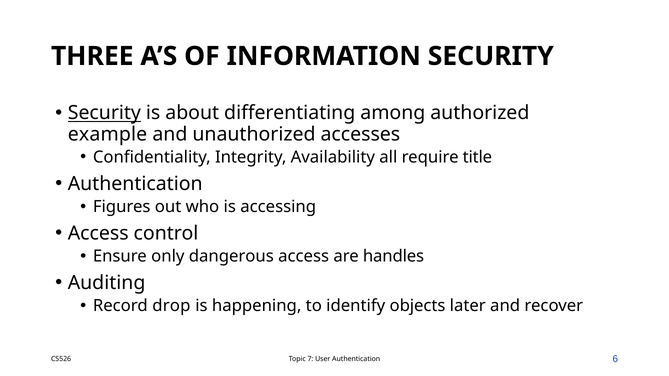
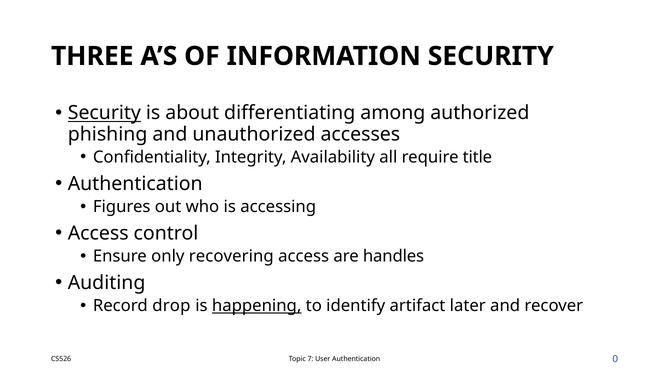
example: example -> phishing
dangerous: dangerous -> recovering
happening underline: none -> present
objects: objects -> artifact
6: 6 -> 0
